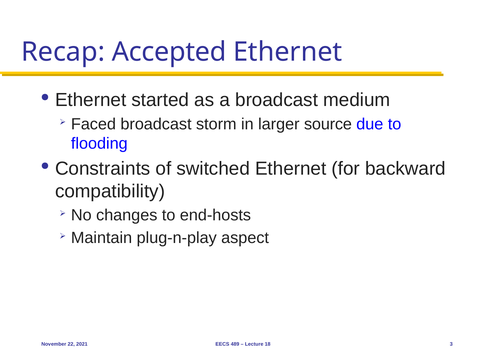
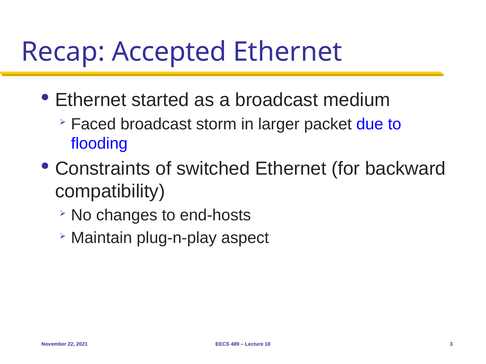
source: source -> packet
